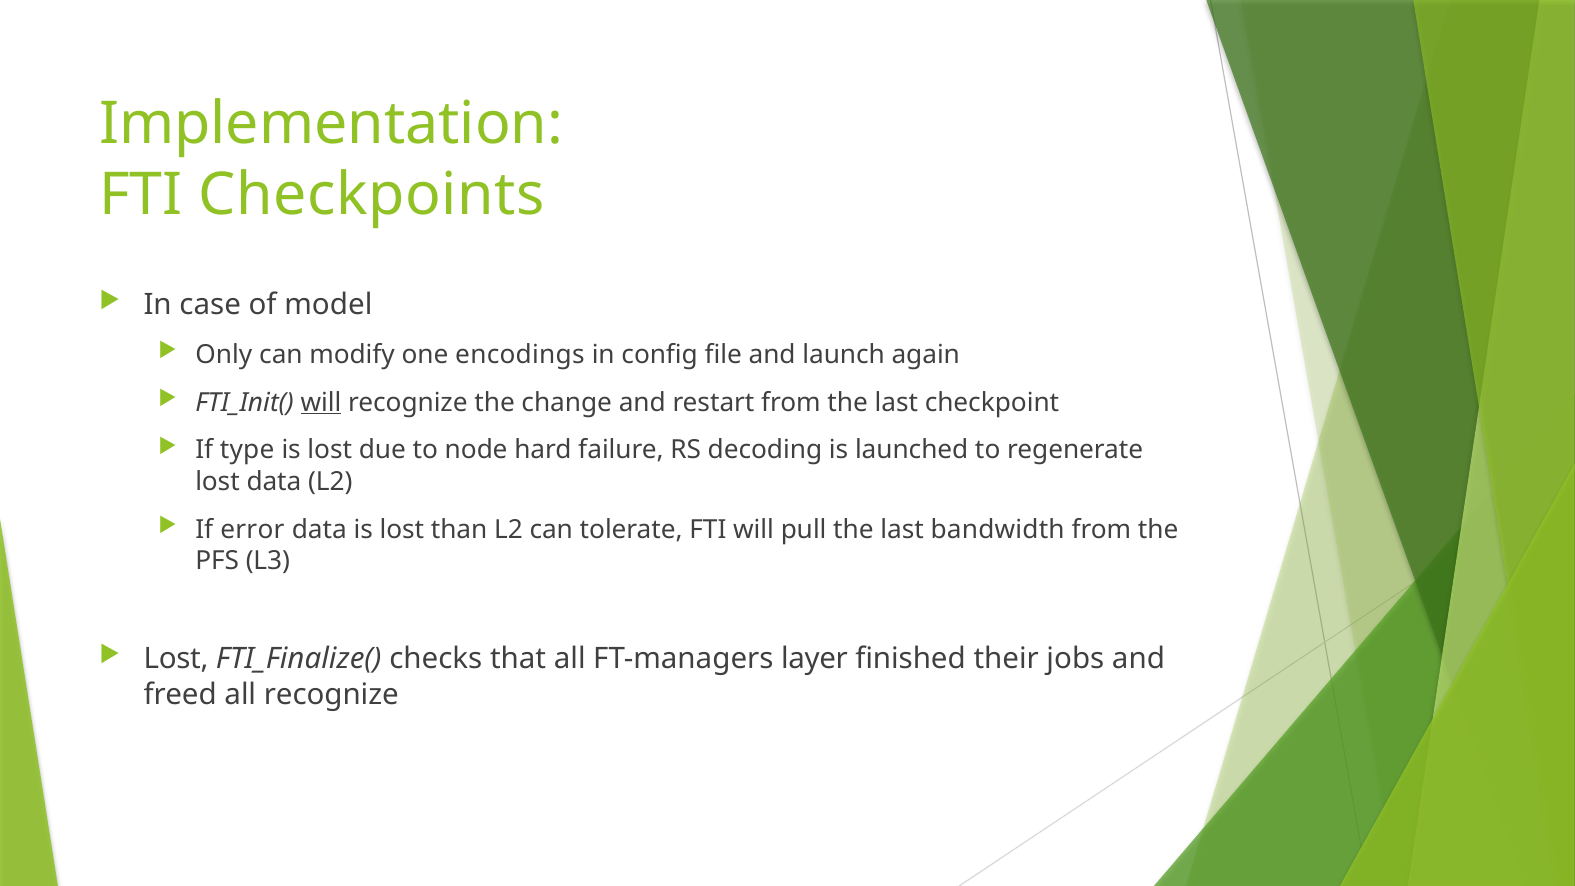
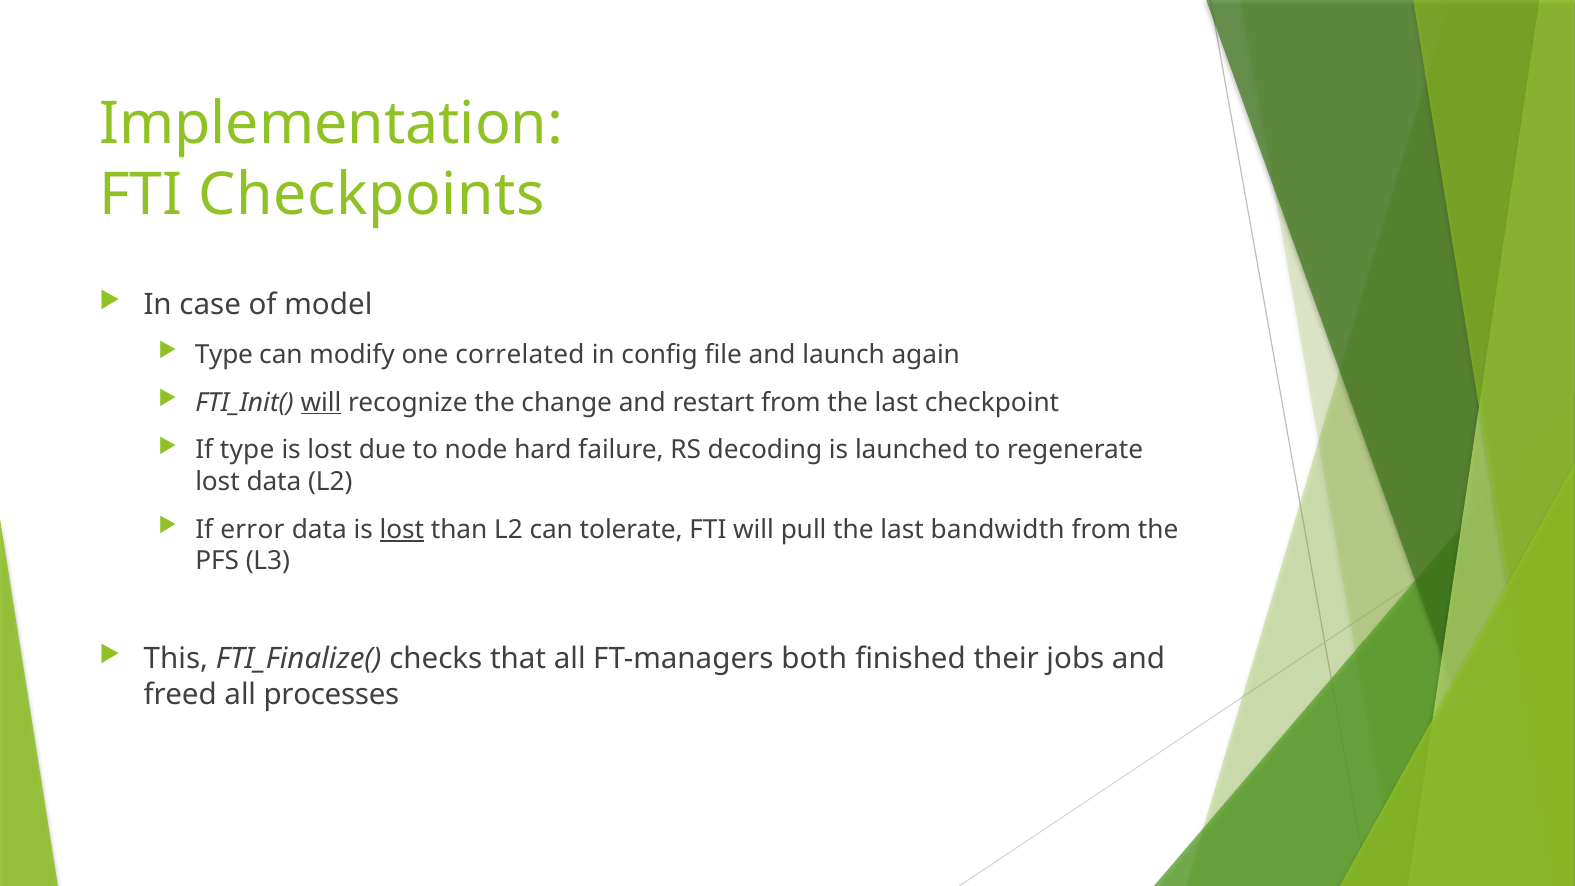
Only at (224, 354): Only -> Type
encodings: encodings -> correlated
lost at (402, 530) underline: none -> present
Lost at (176, 659): Lost -> This
layer: layer -> both
all recognize: recognize -> processes
